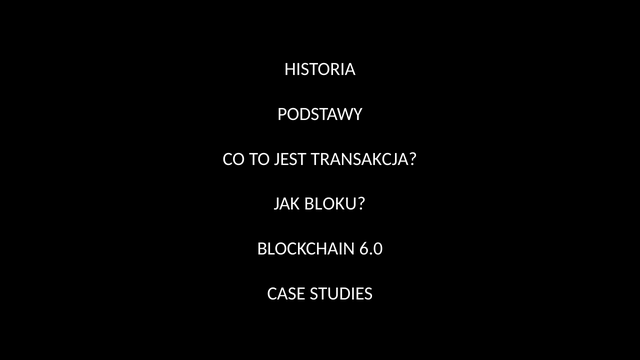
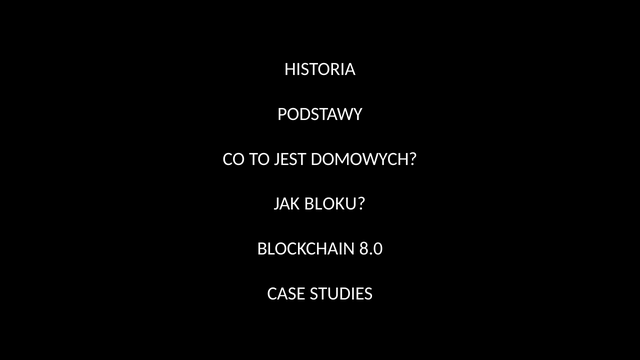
TRANSAKCJA: TRANSAKCJA -> DOMOWYCH
6.0: 6.0 -> 8.0
